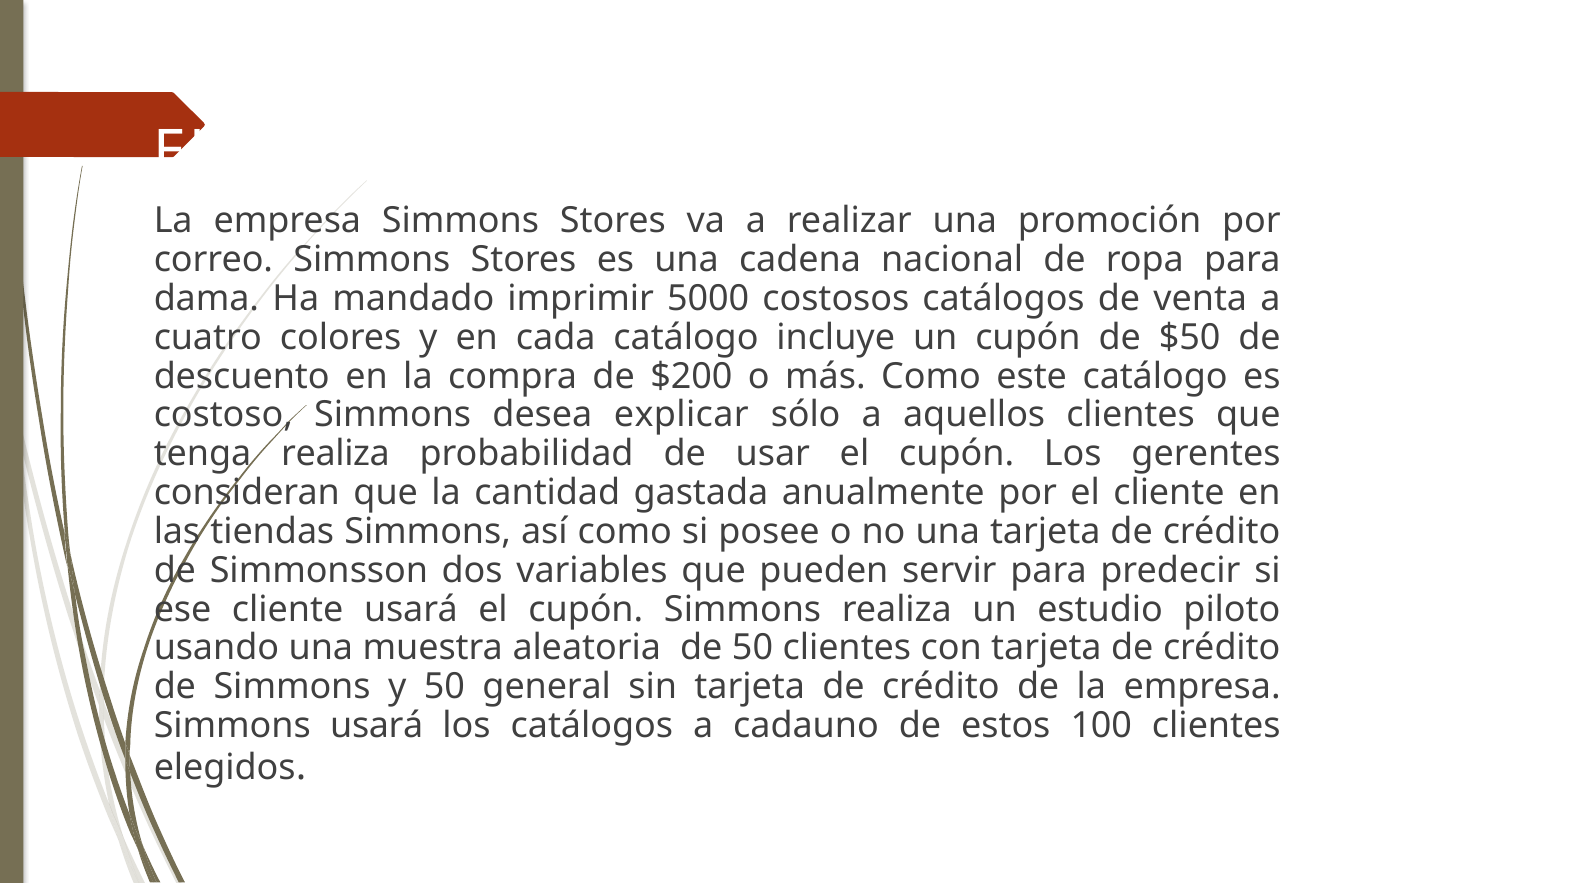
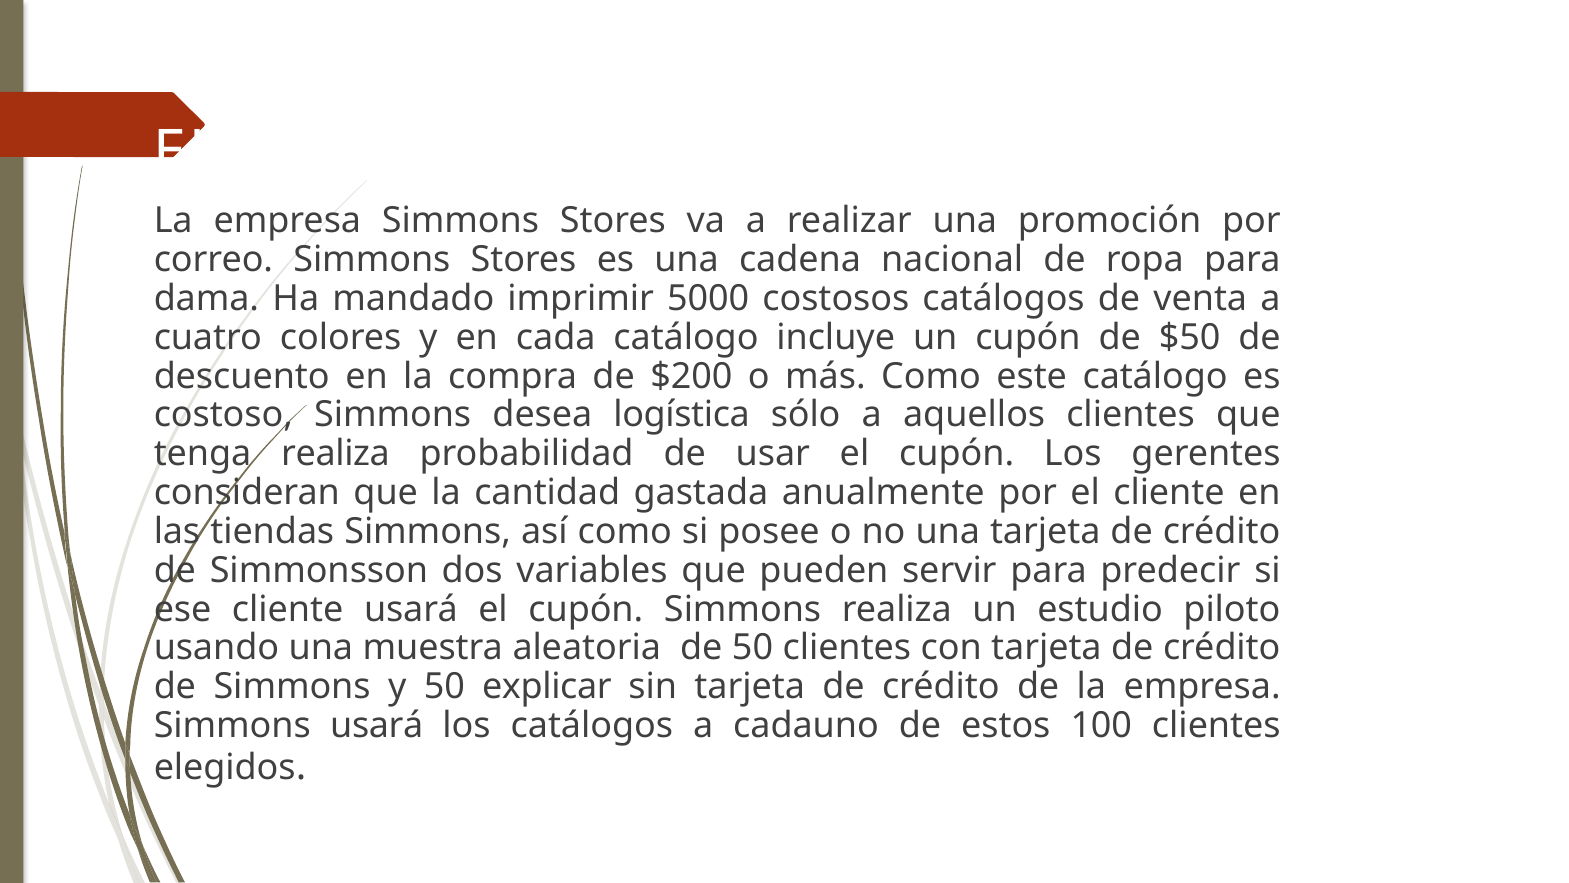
explicar: explicar -> logística
general: general -> explicar
